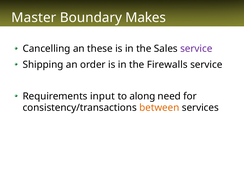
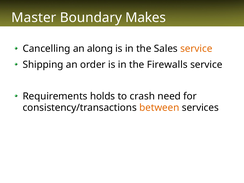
these: these -> along
service at (196, 49) colour: purple -> orange
input: input -> holds
along: along -> crash
